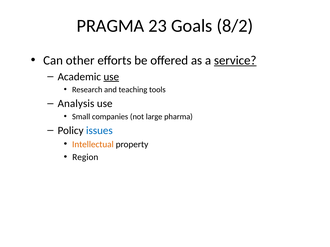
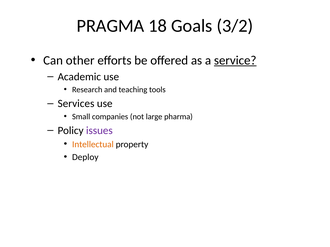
23: 23 -> 18
8/2: 8/2 -> 3/2
use at (111, 77) underline: present -> none
Analysis: Analysis -> Services
issues colour: blue -> purple
Region: Region -> Deploy
